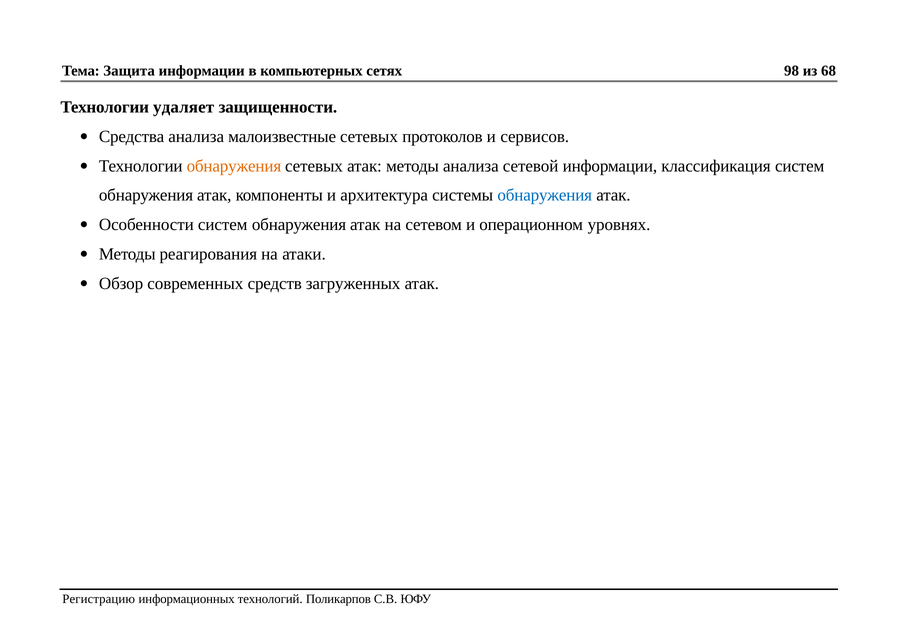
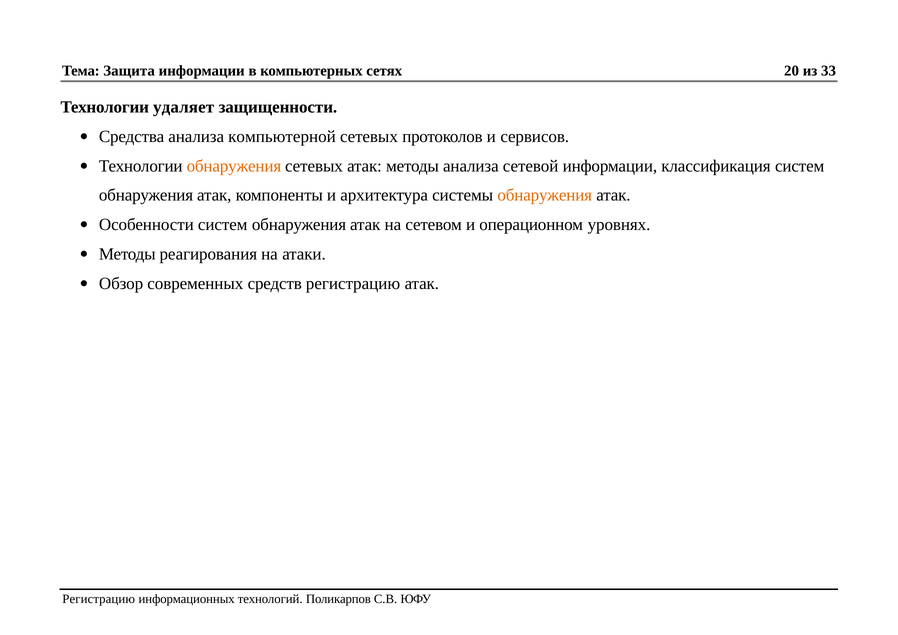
98: 98 -> 20
68: 68 -> 33
малоизвестные: малоизвестные -> компьютерной
обнаружения at (545, 195) colour: blue -> orange
средств загруженных: загруженных -> регистрацию
